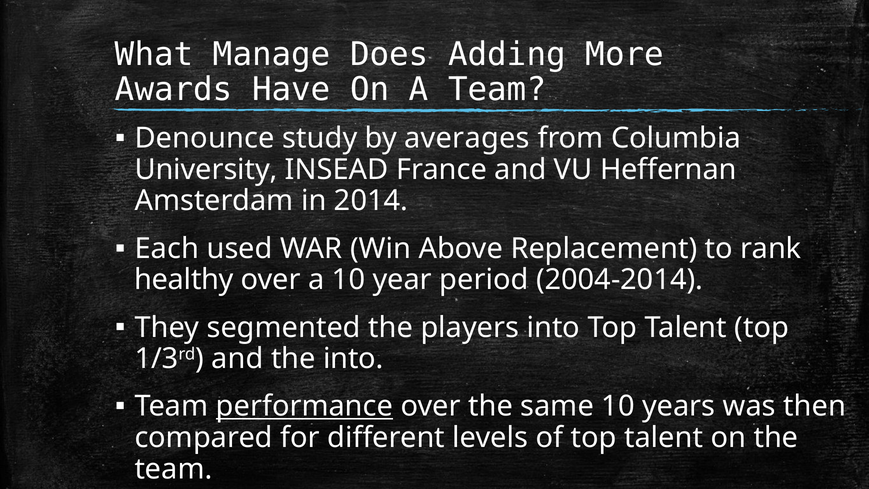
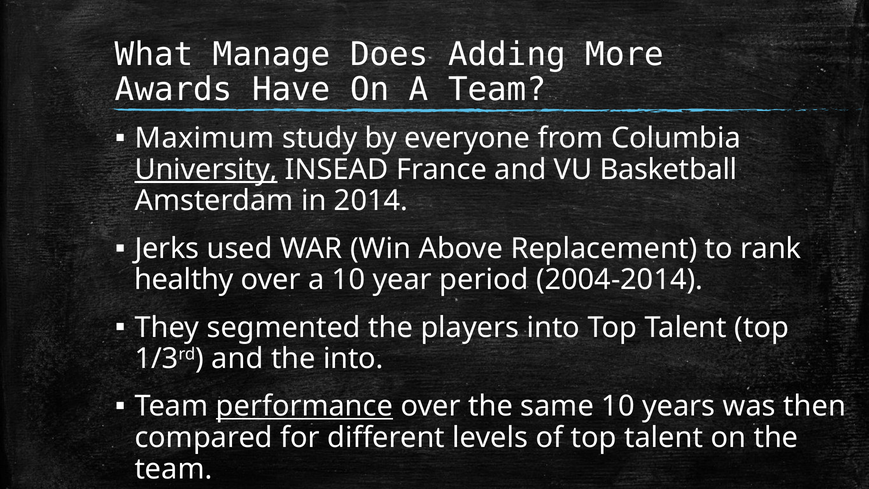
Denounce: Denounce -> Maximum
averages: averages -> everyone
University underline: none -> present
Heffernan: Heffernan -> Basketball
Each: Each -> Jerks
